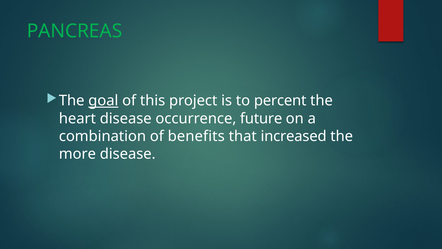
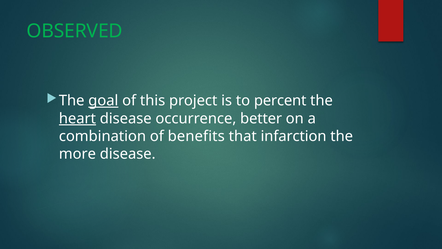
PANCREAS: PANCREAS -> OBSERVED
heart underline: none -> present
future: future -> better
increased: increased -> infarction
